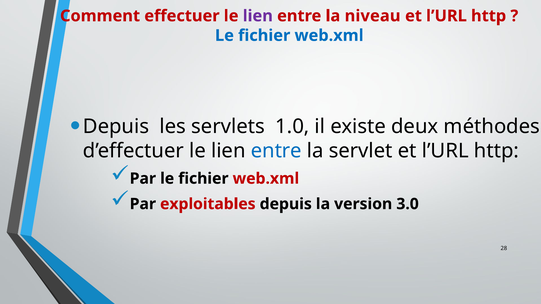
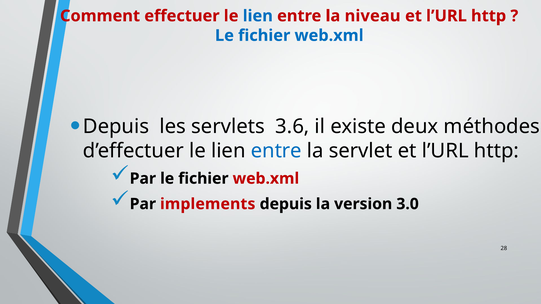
lien at (258, 16) colour: purple -> blue
1.0: 1.0 -> 3.6
exploitables: exploitables -> implements
